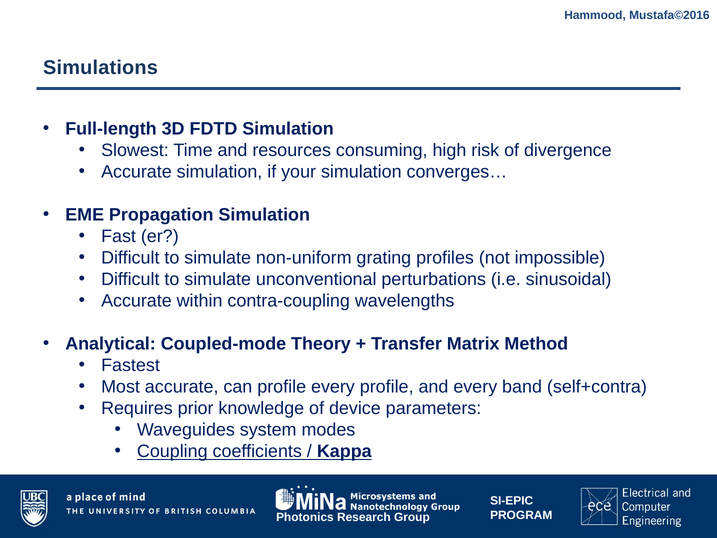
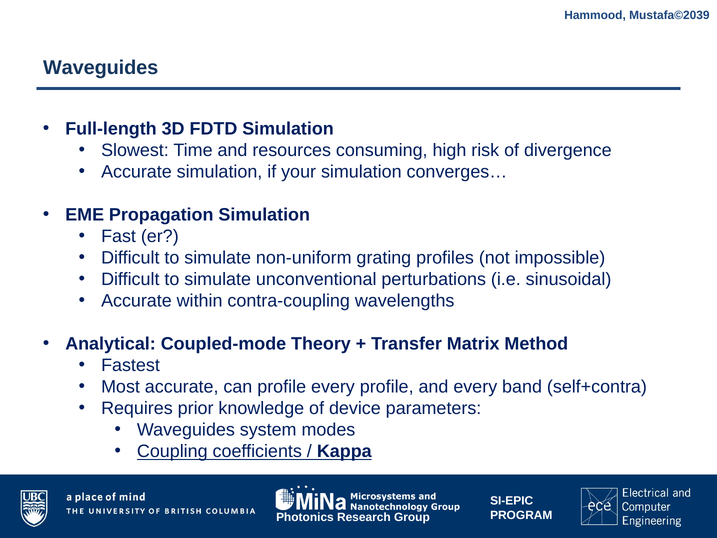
Mustafa©2016: Mustafa©2016 -> Mustafa©2039
Simulations at (100, 68): Simulations -> Waveguides
